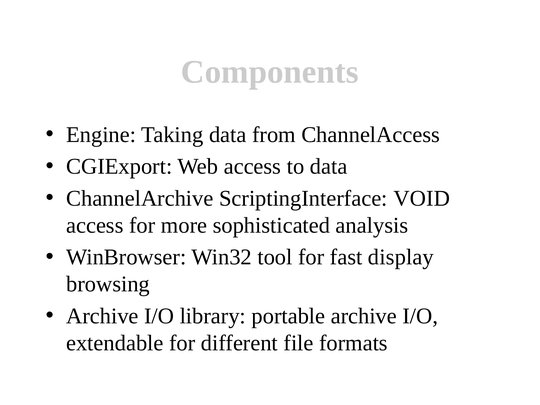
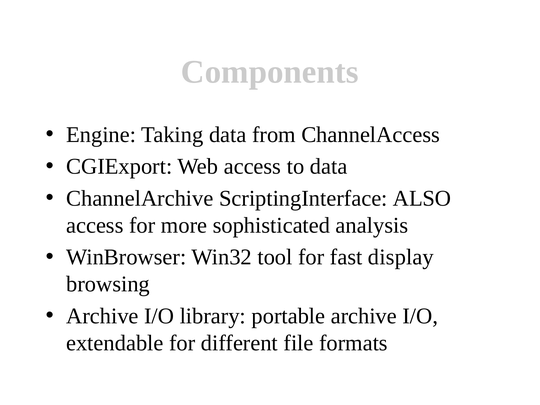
VOID: VOID -> ALSO
